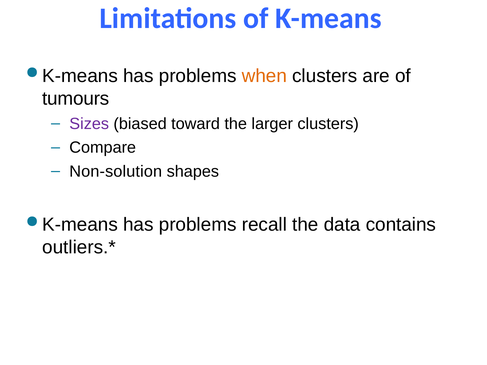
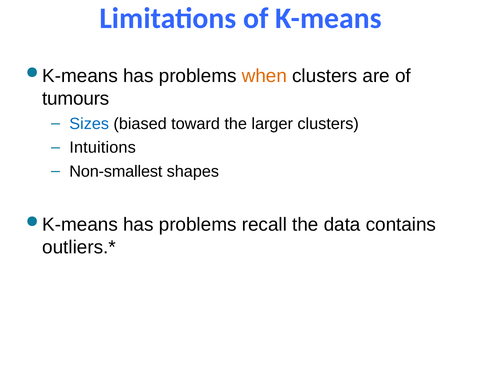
Sizes colour: purple -> blue
Compare: Compare -> Intuitions
Non-solution: Non-solution -> Non-smallest
